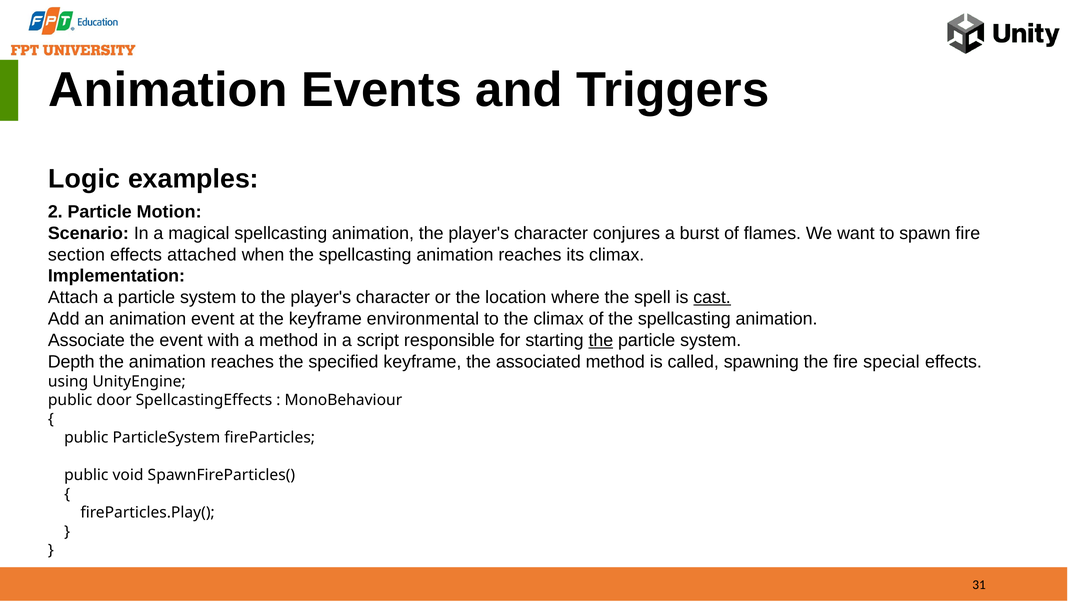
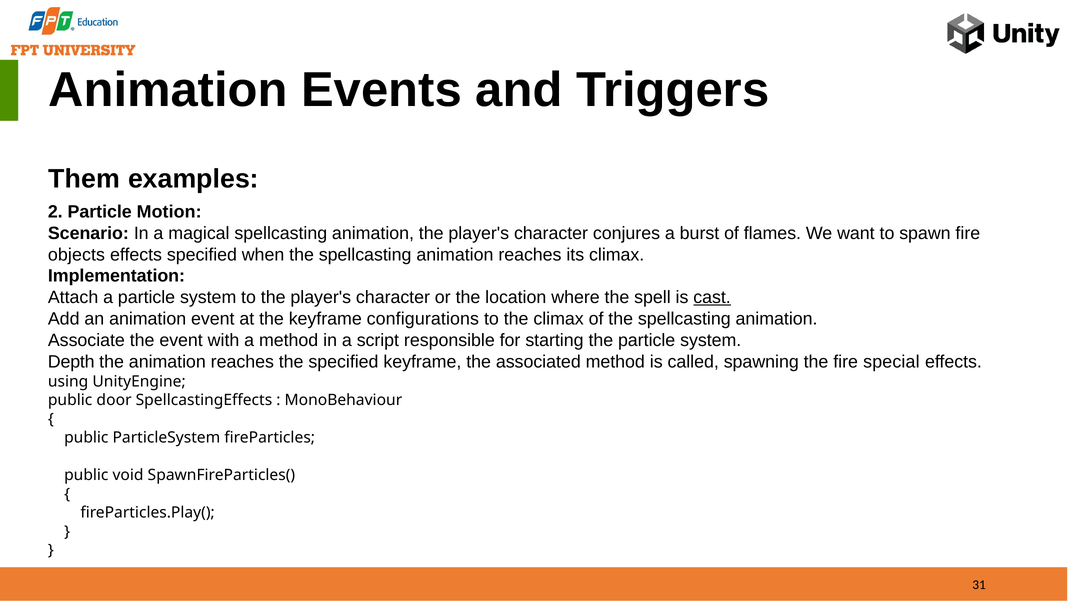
Logic: Logic -> Them
section: section -> objects
effects attached: attached -> specified
environmental: environmental -> configurations
the at (601, 340) underline: present -> none
